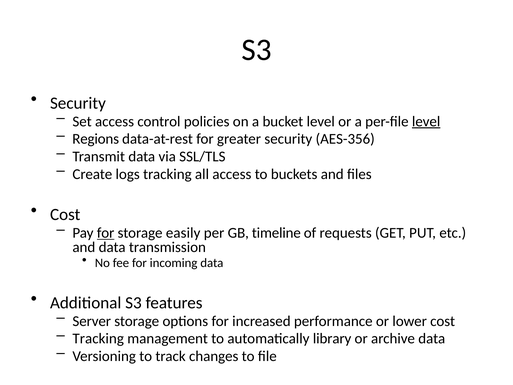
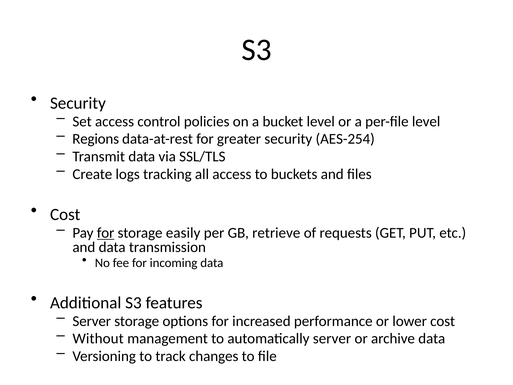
level at (426, 121) underline: present -> none
AES-356: AES-356 -> AES-254
timeline: timeline -> retrieve
Tracking at (98, 338): Tracking -> Without
automatically library: library -> server
